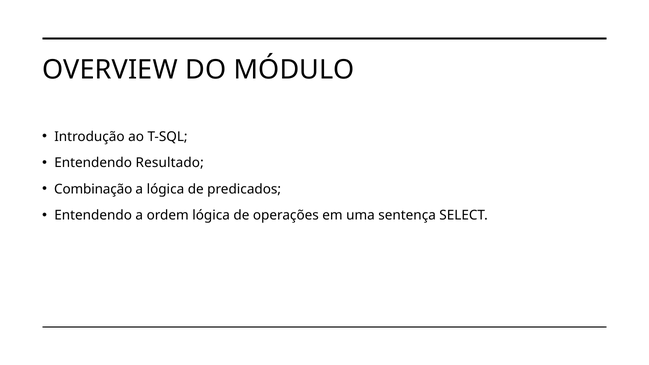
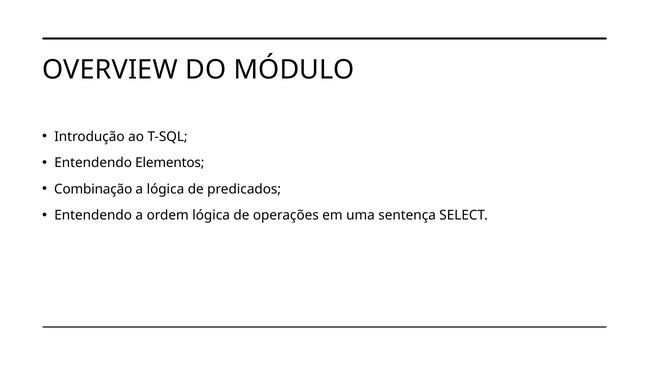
Resultado: Resultado -> Elementos
